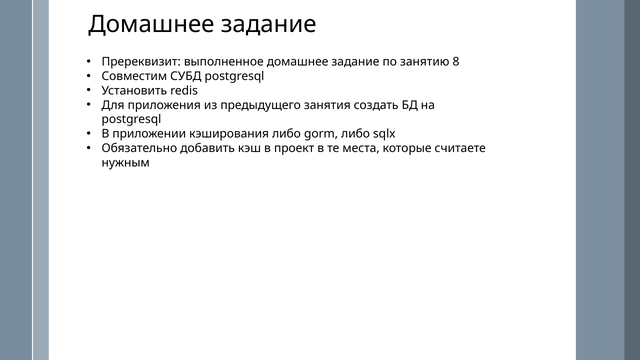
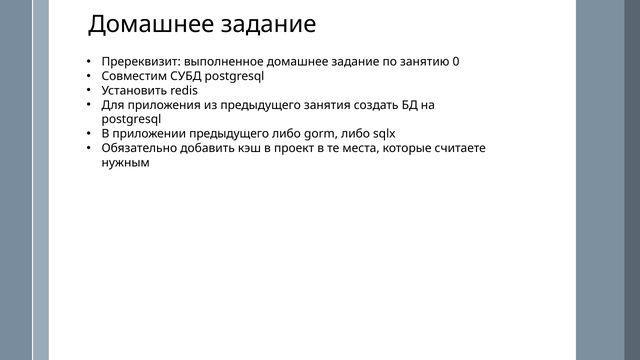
8: 8 -> 0
приложении кэширования: кэширования -> предыдущего
